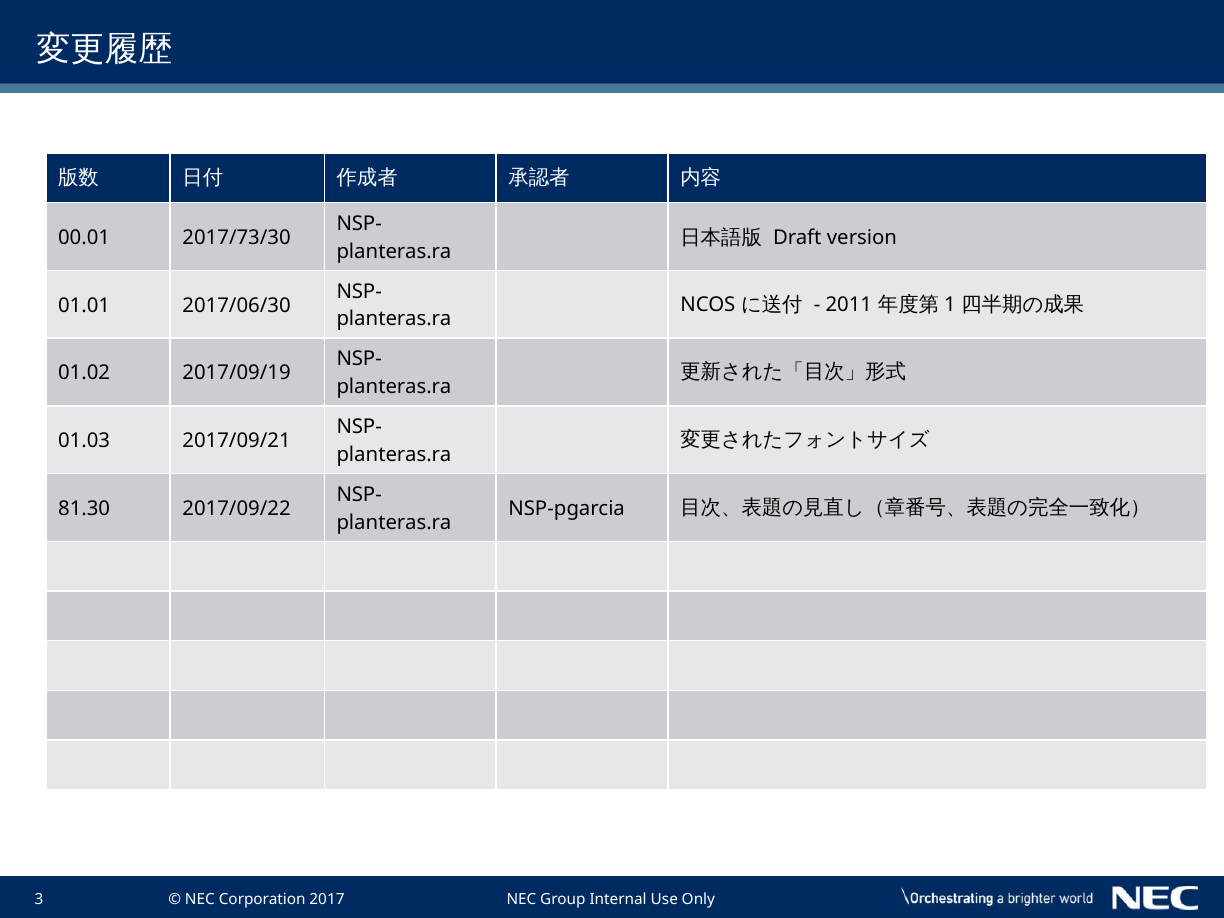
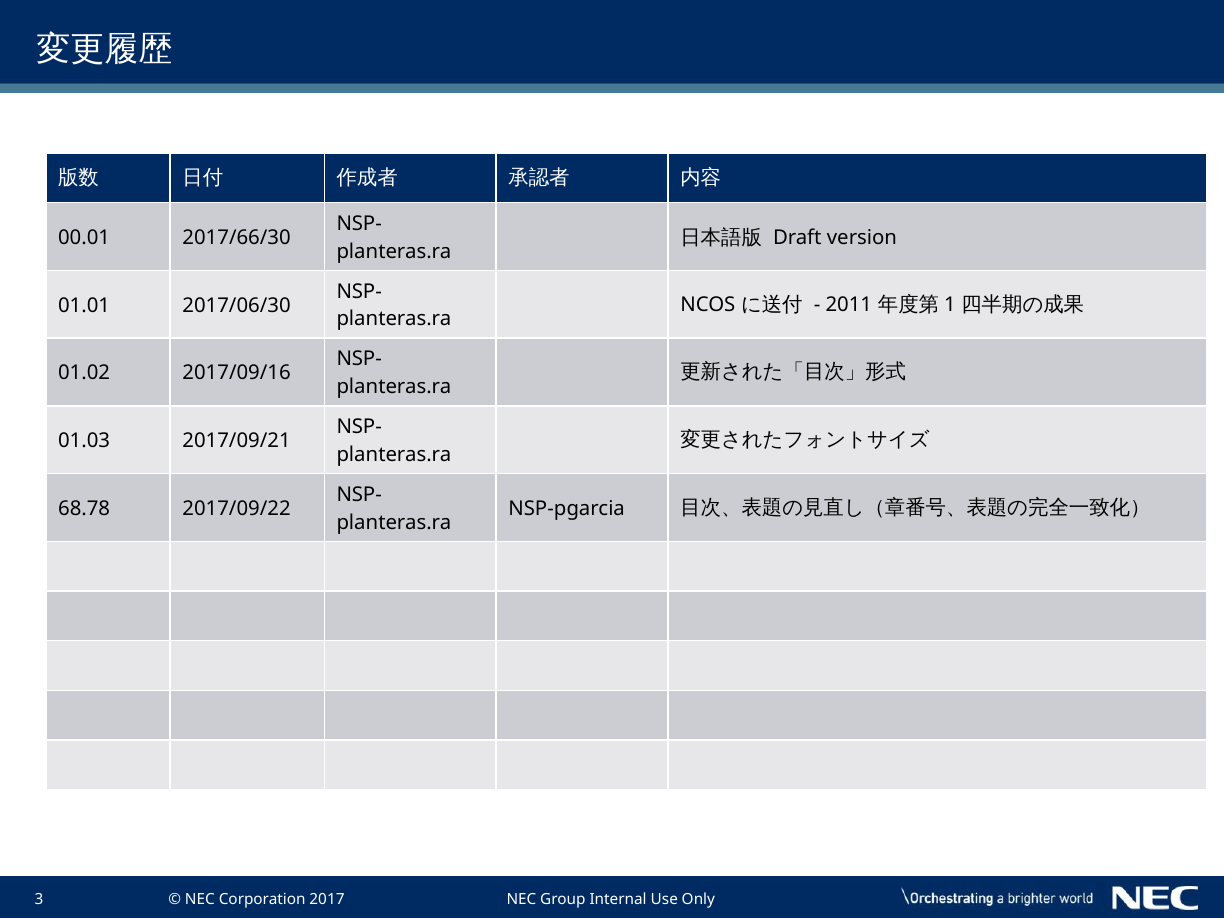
2017/73/30: 2017/73/30 -> 2017/66/30
2017/09/19: 2017/09/19 -> 2017/09/16
81.30: 81.30 -> 68.78
